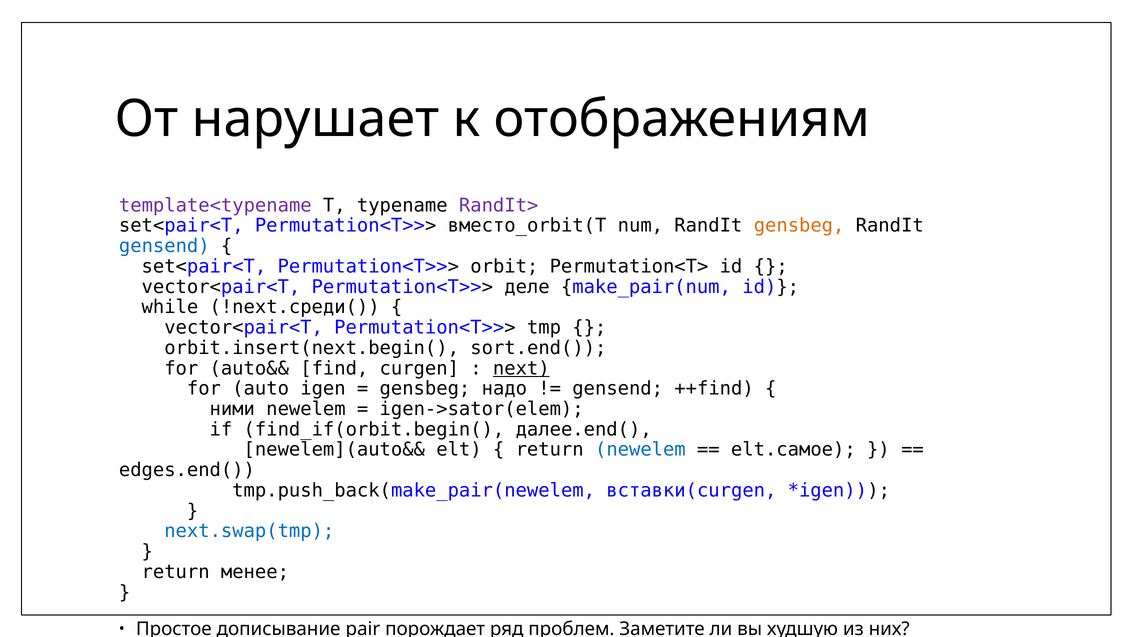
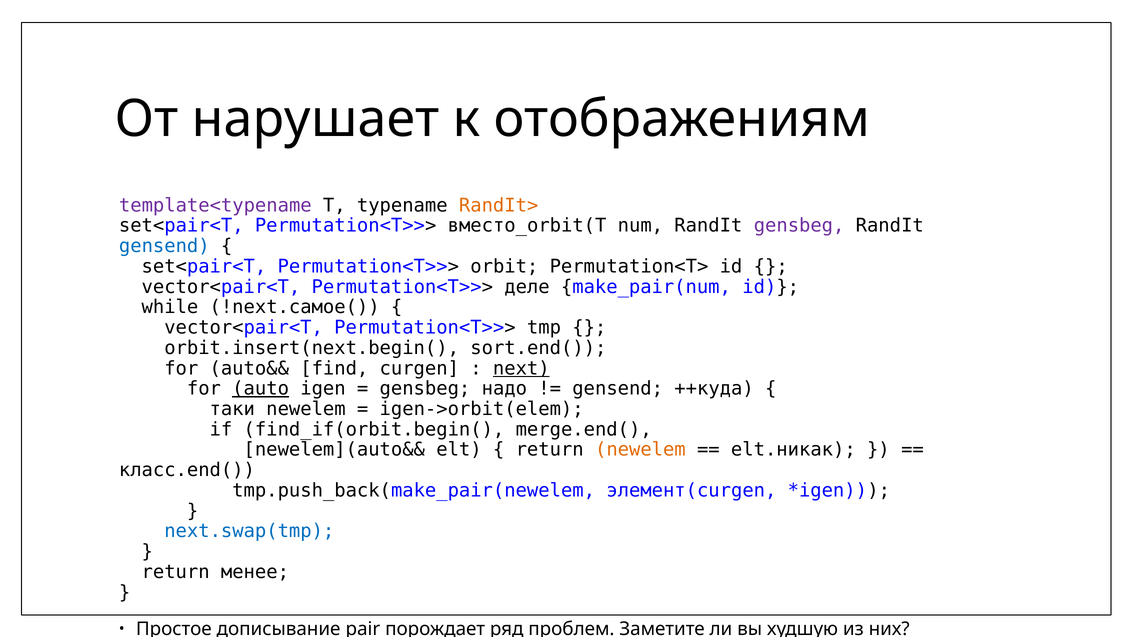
RandIt> colour: purple -> orange
gensbeg at (799, 226) colour: orange -> purple
!next.среди(: !next.среди( -> !next.самое(
auto underline: none -> present
++find: ++find -> ++куда
ними: ними -> таки
igen->sator(elem: igen->sator(elem -> igen->orbit(elem
далее.end(: далее.end( -> merge.end(
newelem at (640, 450) colour: blue -> orange
elt.самое: elt.самое -> elt.никак
edges.end(: edges.end( -> класс.end(
вставки(curgen: вставки(curgen -> элемент(curgen
